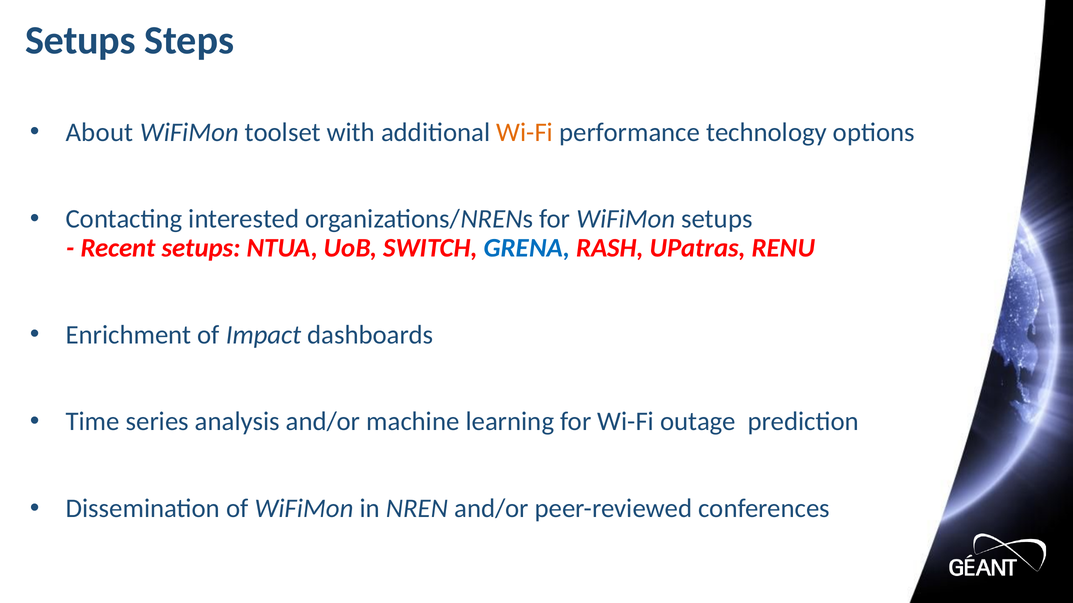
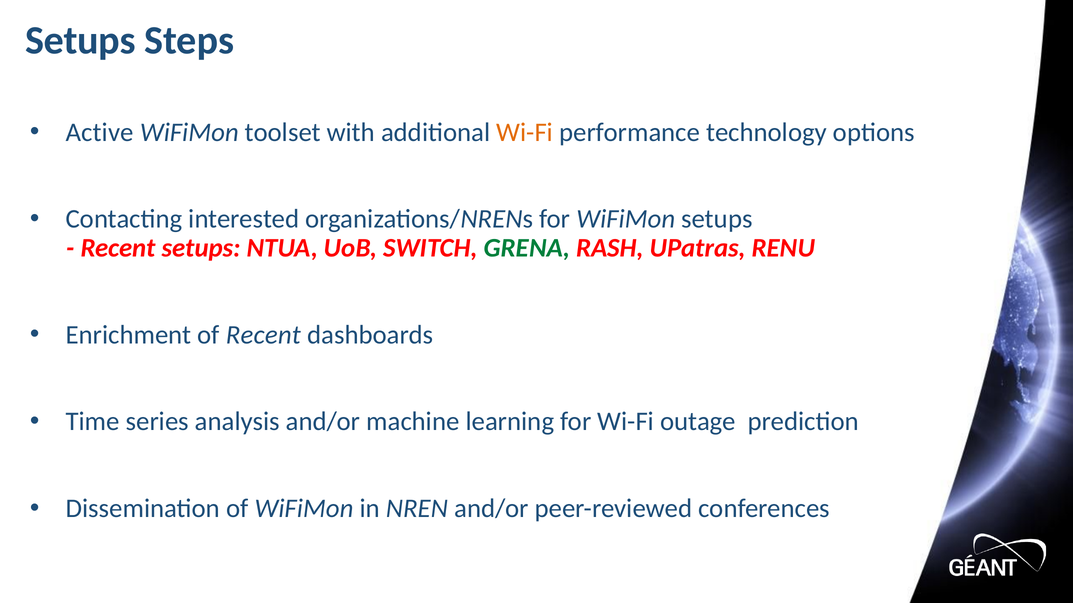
About: About -> Active
GRENA colour: blue -> green
of Impact: Impact -> Recent
